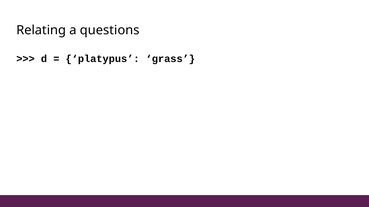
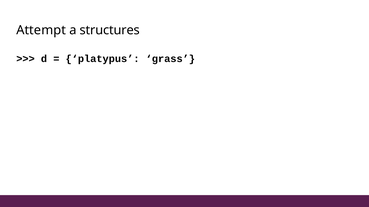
Relating: Relating -> Attempt
questions: questions -> structures
